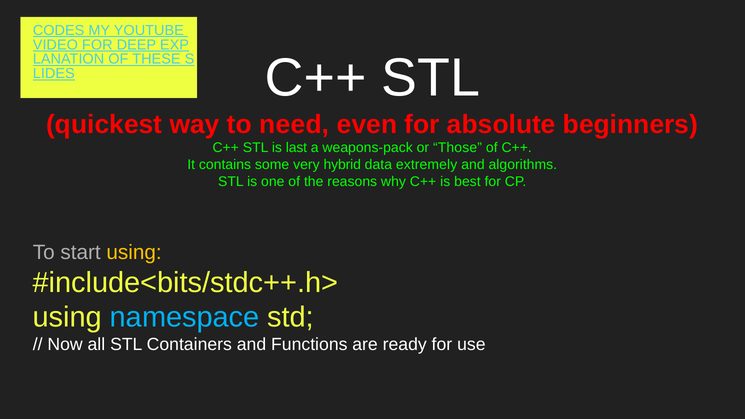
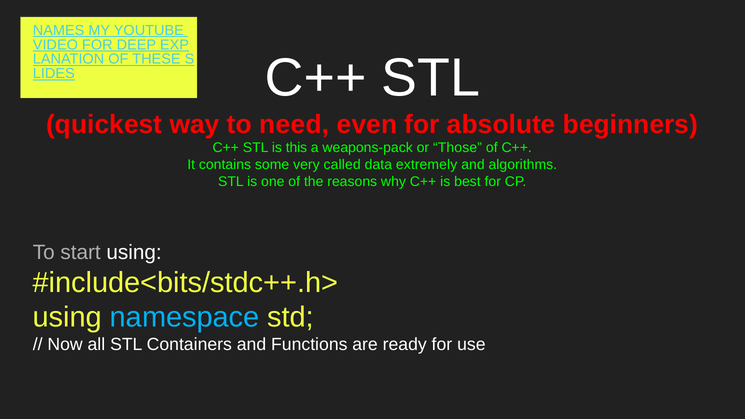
CODES: CODES -> NAMES
last: last -> this
hybrid: hybrid -> called
using at (134, 252) colour: yellow -> white
